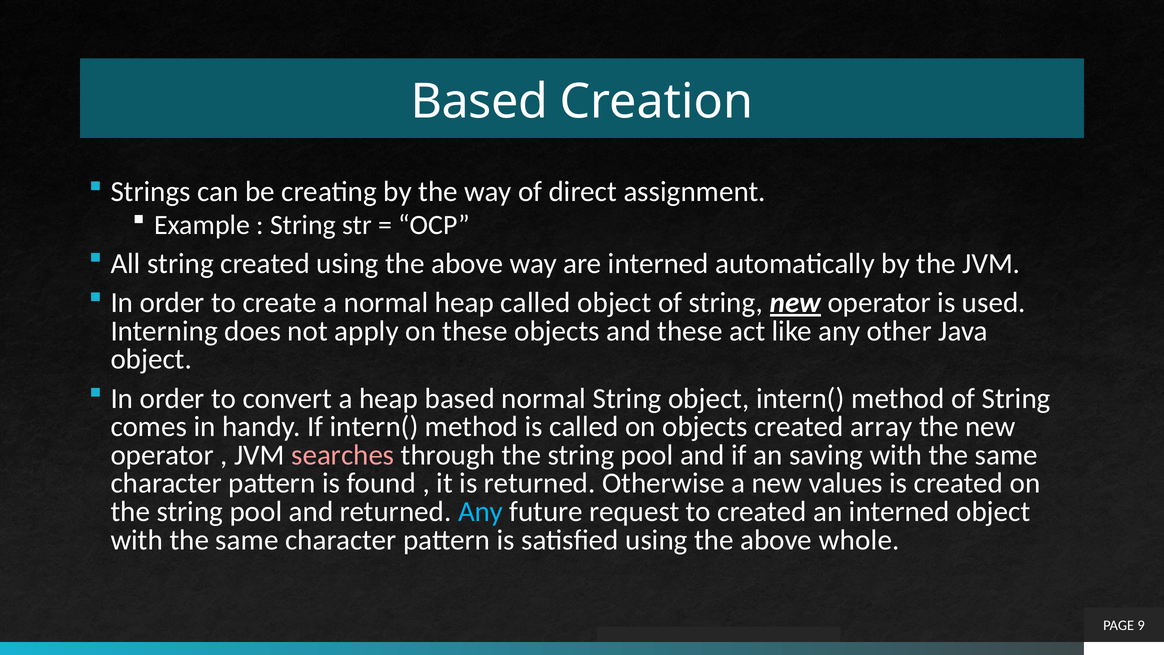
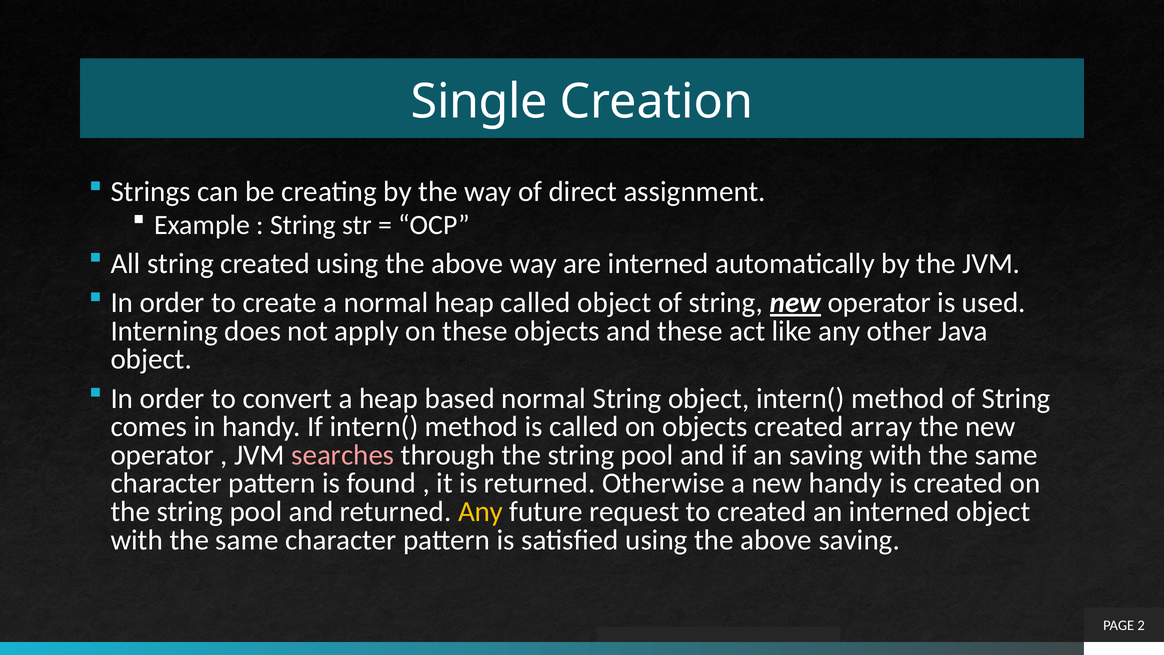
Based at (479, 102): Based -> Single
new values: values -> handy
Any at (480, 511) colour: light blue -> yellow
above whole: whole -> saving
9: 9 -> 2
